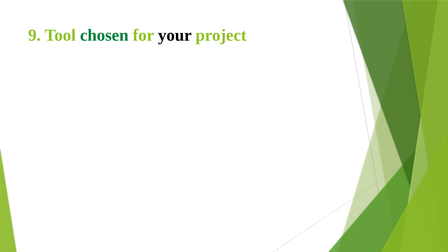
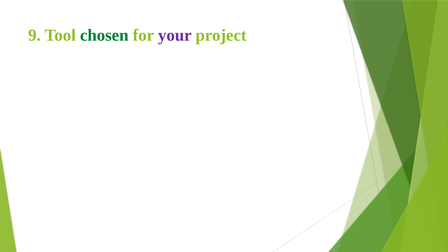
your colour: black -> purple
